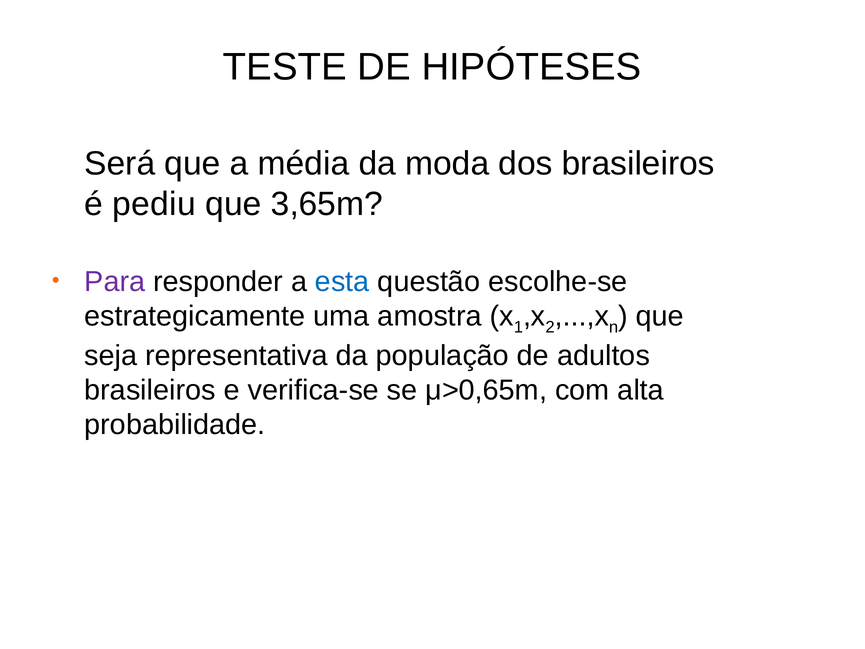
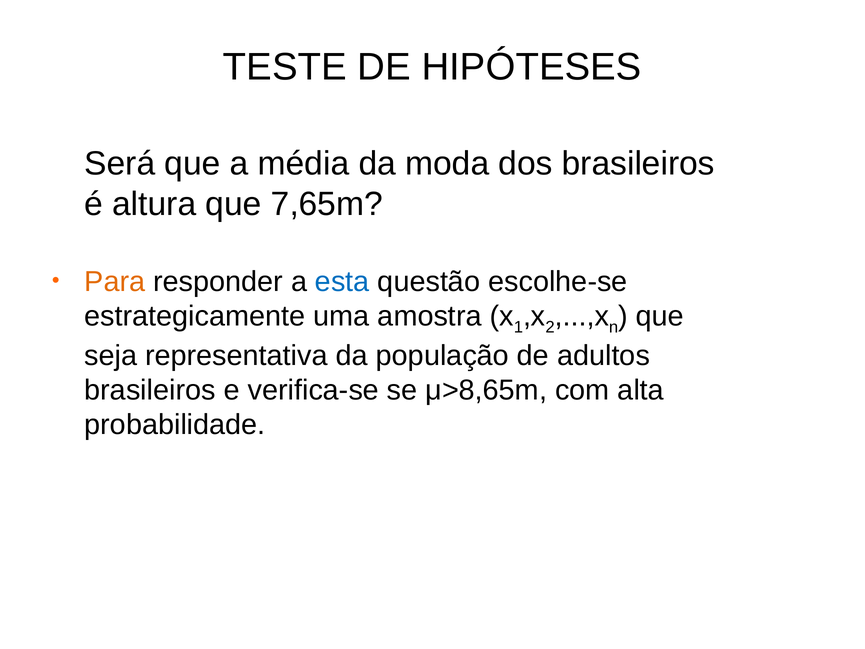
pediu: pediu -> altura
3,65m: 3,65m -> 7,65m
Para colour: purple -> orange
μ>0,65m: μ>0,65m -> μ>8,65m
